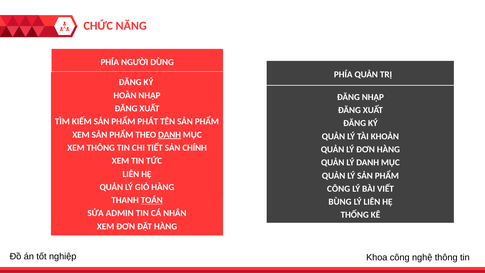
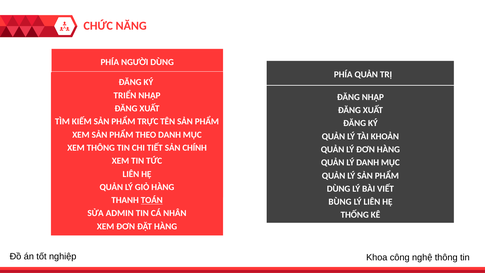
HOÀN: HOÀN -> TRIỂN
PHÁT: PHÁT -> TRỰC
DANH at (170, 135) underline: present -> none
CÔNG at (339, 189): CÔNG -> DÙNG
